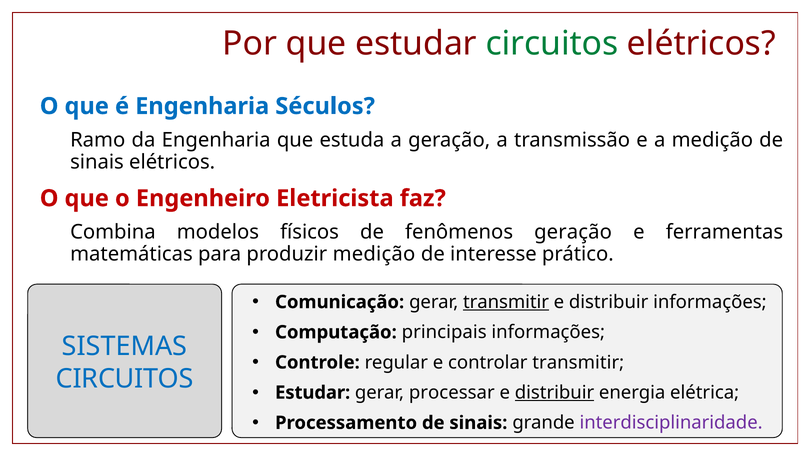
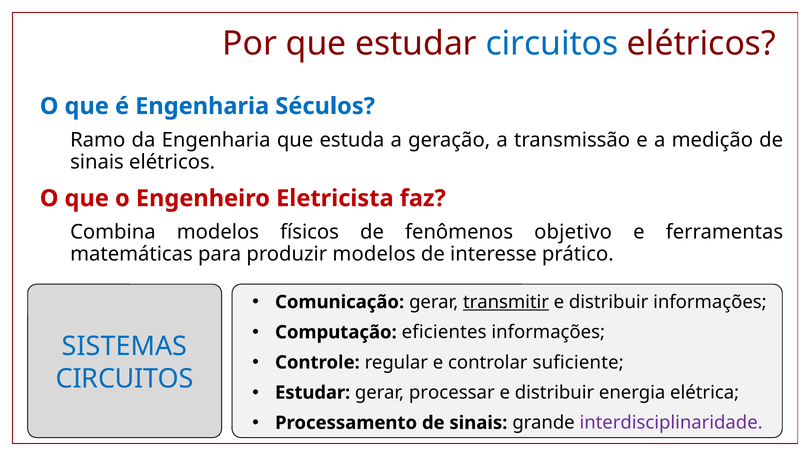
circuitos at (552, 44) colour: green -> blue
fenômenos geração: geração -> objetivo
produzir medição: medição -> modelos
principais: principais -> eficientes
controlar transmitir: transmitir -> suficiente
distribuir at (555, 392) underline: present -> none
